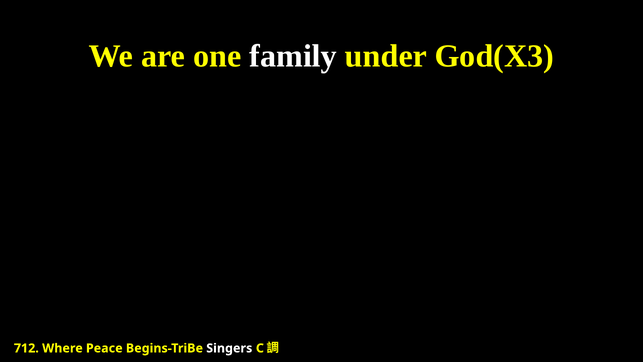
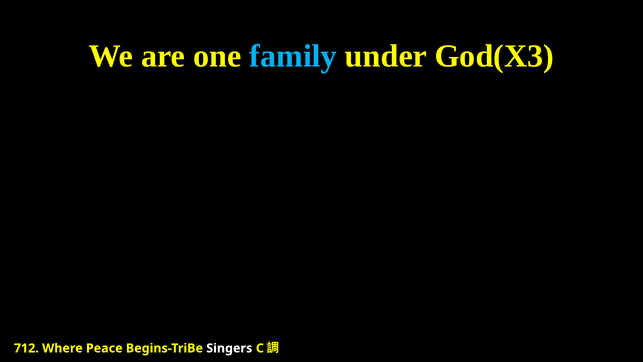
family colour: white -> light blue
